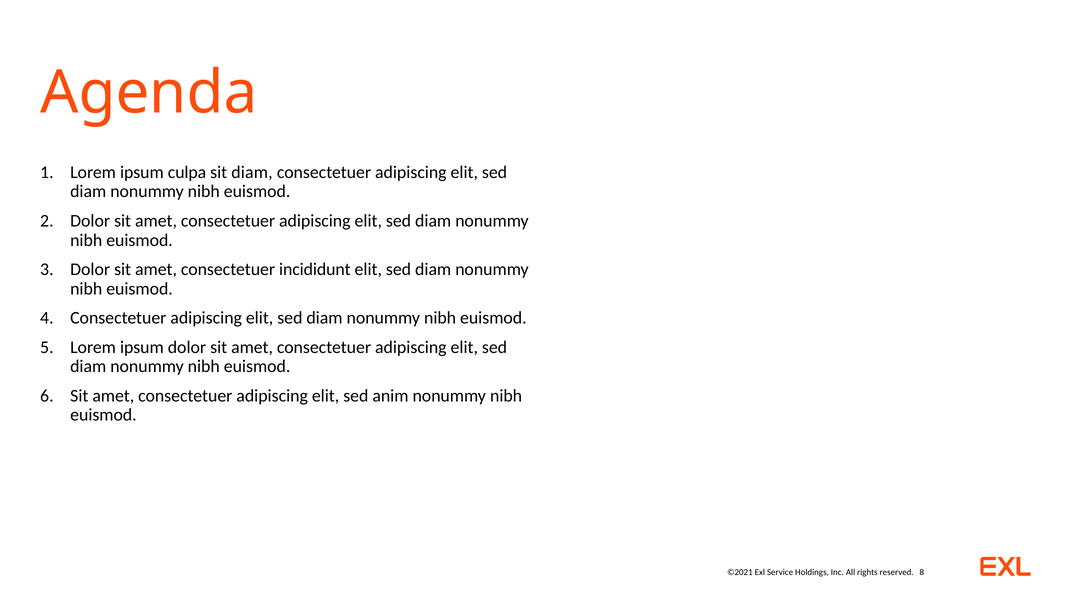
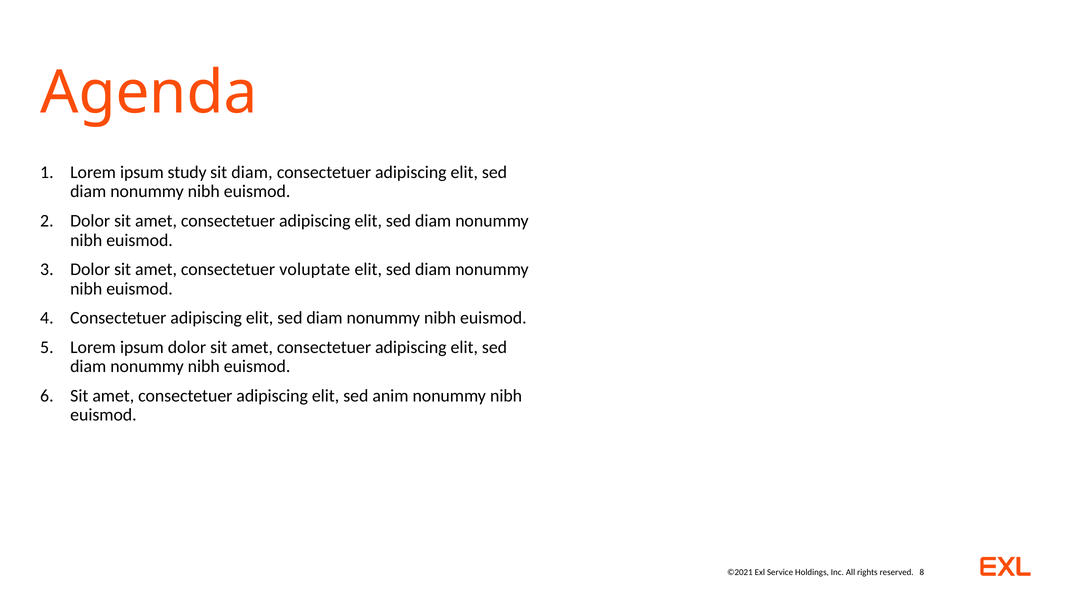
culpa: culpa -> study
incididunt: incididunt -> voluptate
